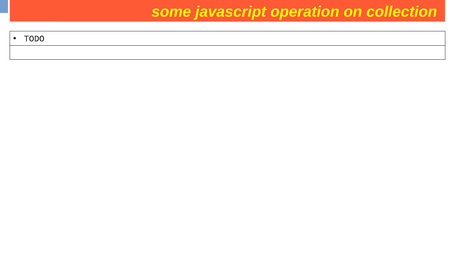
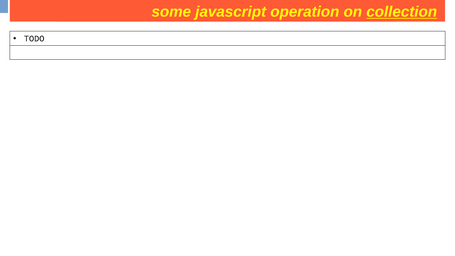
collection at (402, 12) underline: none -> present
